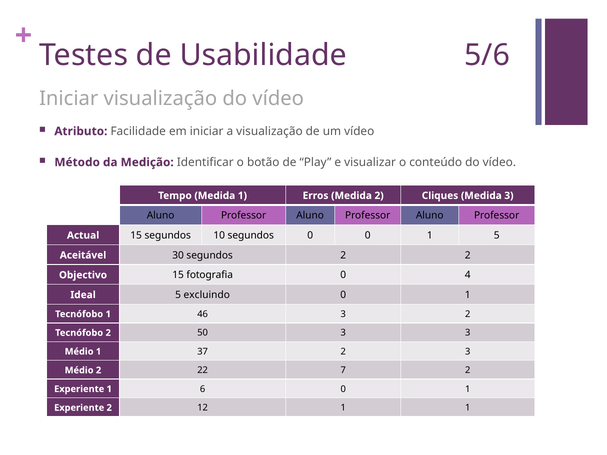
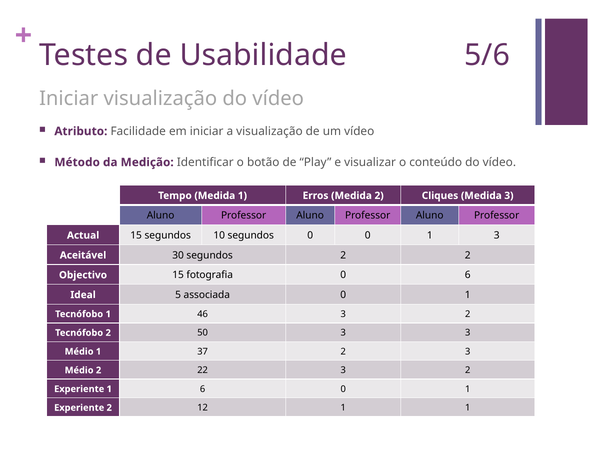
1 5: 5 -> 3
0 4: 4 -> 6
excluindo: excluindo -> associada
22 7: 7 -> 3
